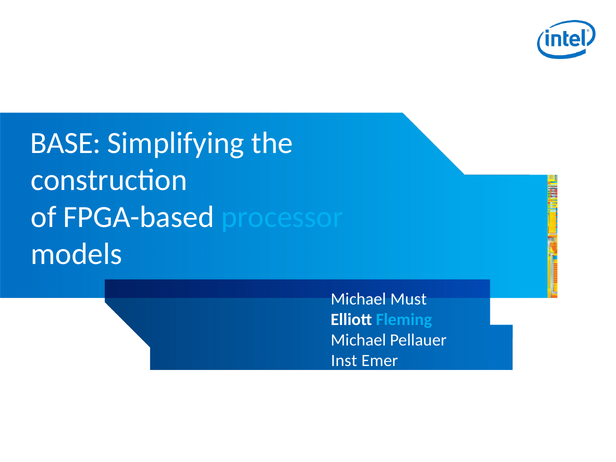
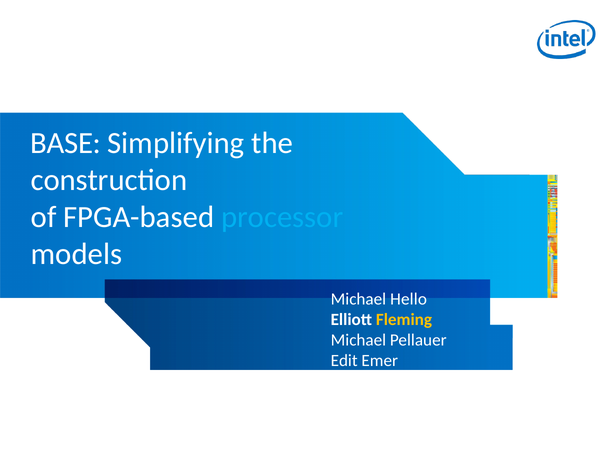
Must: Must -> Hello
Fleming colour: light blue -> yellow
Inst: Inst -> Edit
